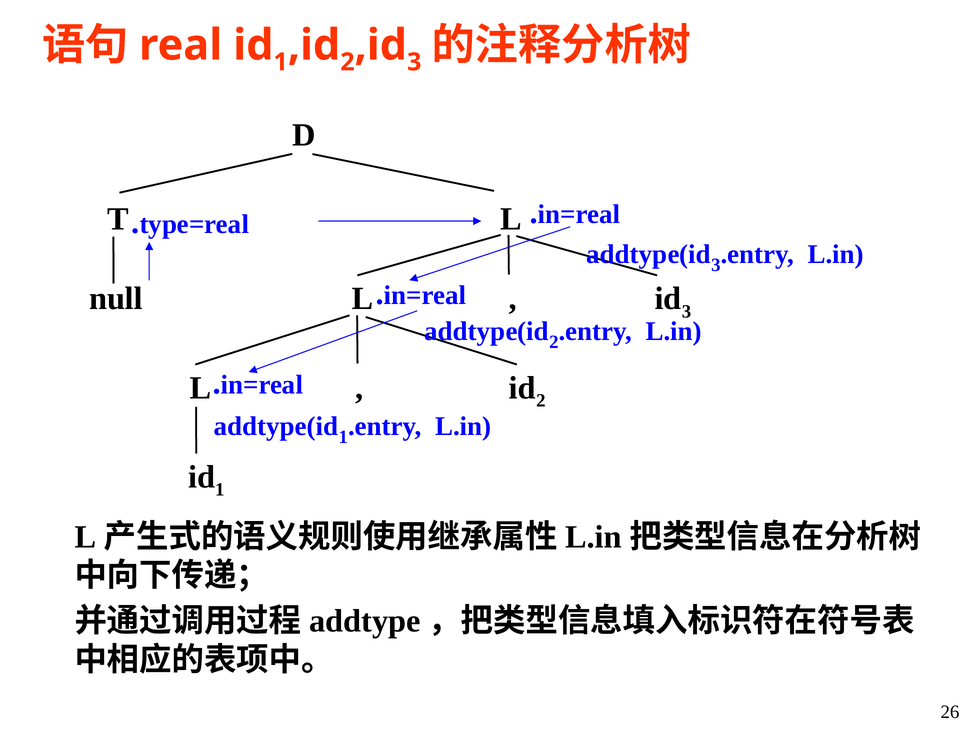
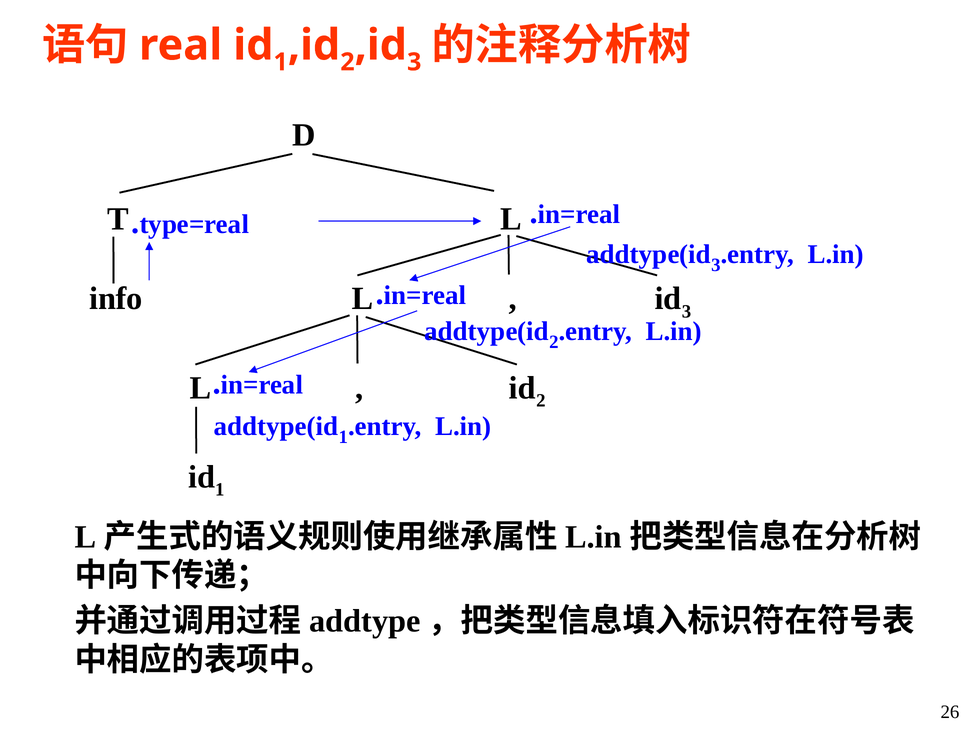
null: null -> info
